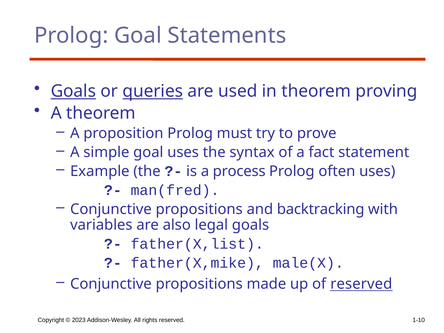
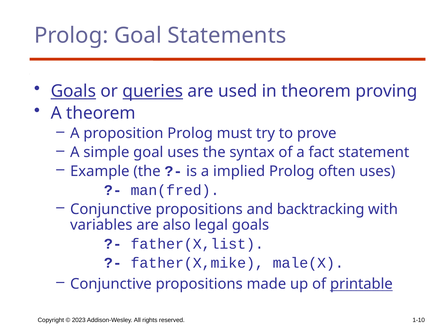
process: process -> implied
of reserved: reserved -> printable
